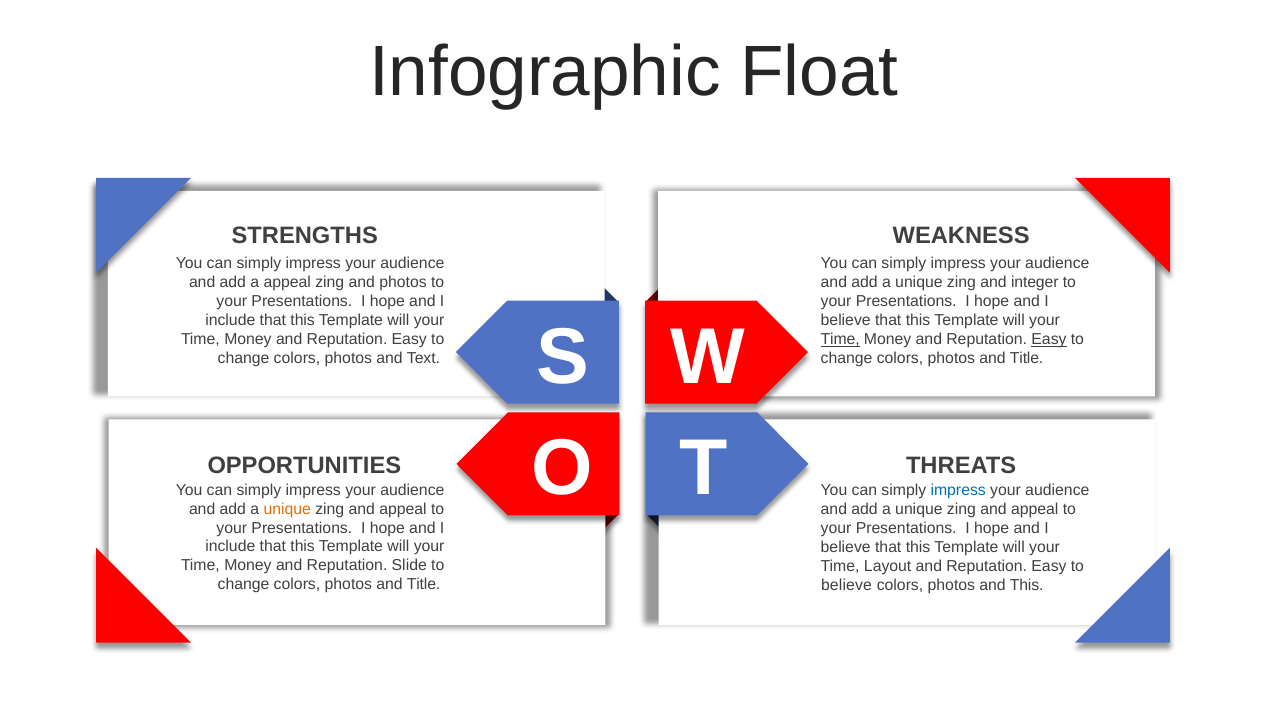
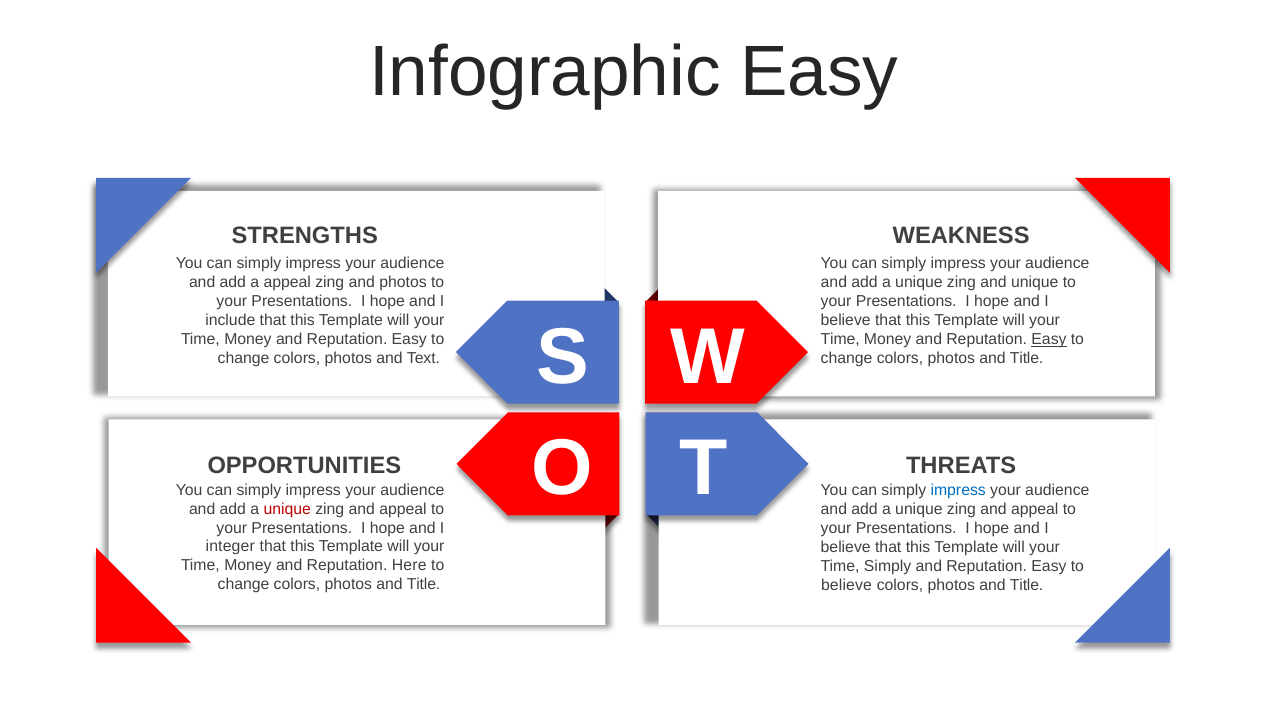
Infographic Float: Float -> Easy
and integer: integer -> unique
Time at (840, 339) underline: present -> none
unique at (287, 508) colour: orange -> red
include at (230, 546): include -> integer
Slide: Slide -> Here
Time Layout: Layout -> Simply
This at (1027, 585): This -> Title
